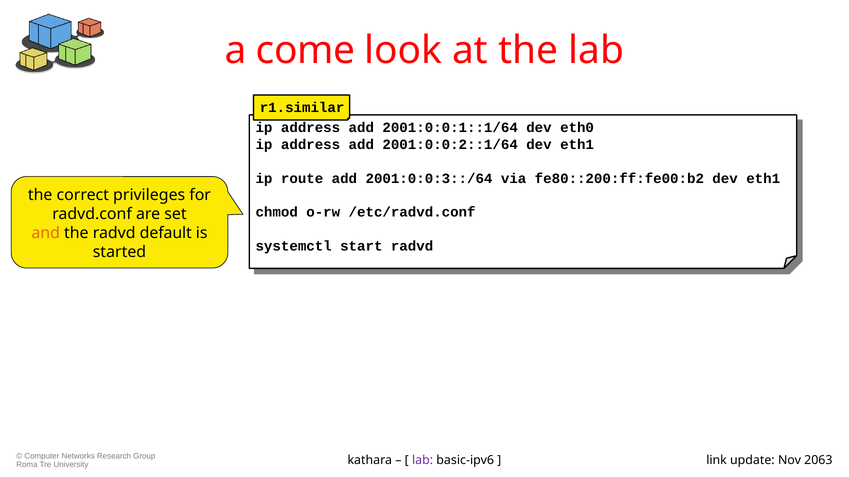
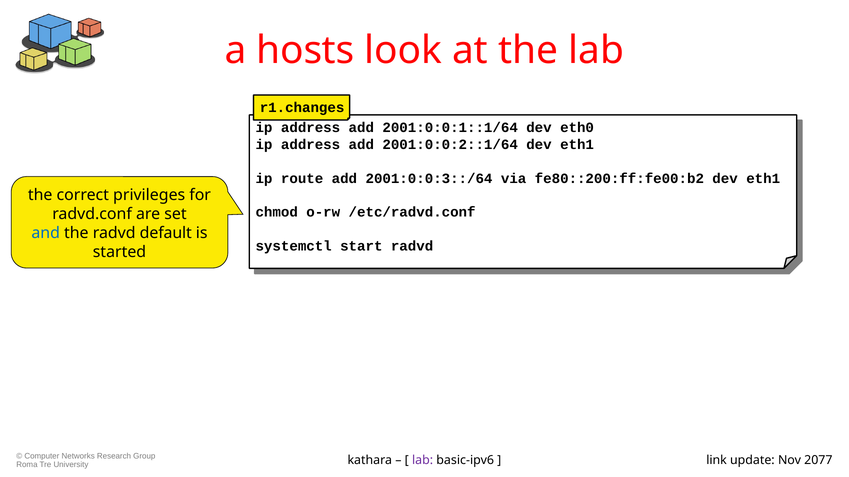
come: come -> hosts
r1.similar: r1.similar -> r1.changes
and colour: orange -> blue
2063: 2063 -> 2077
